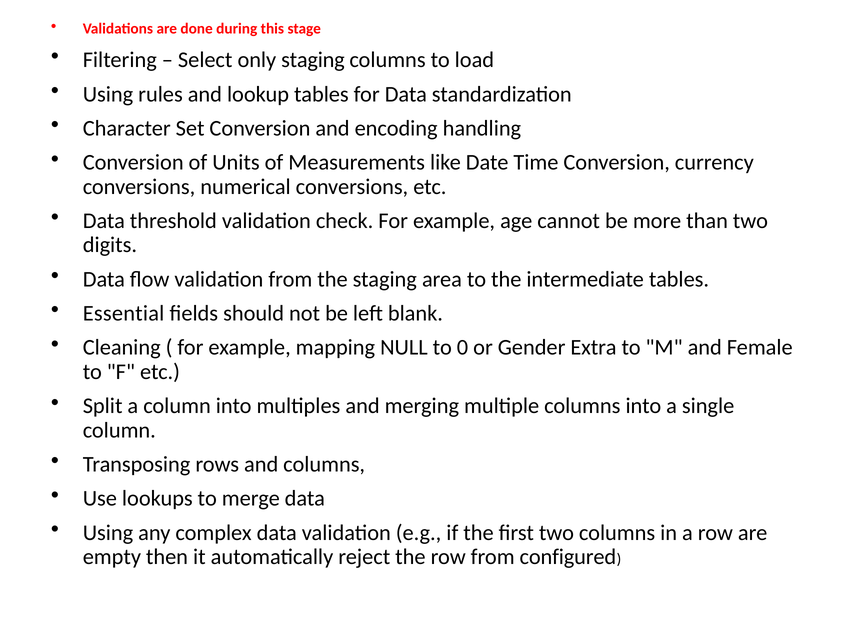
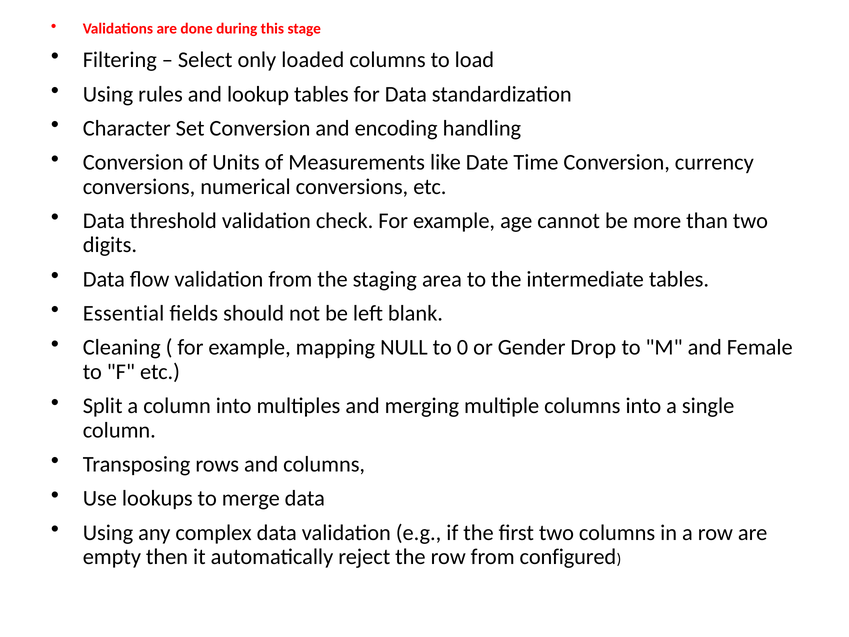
only staging: staging -> loaded
Extra: Extra -> Drop
